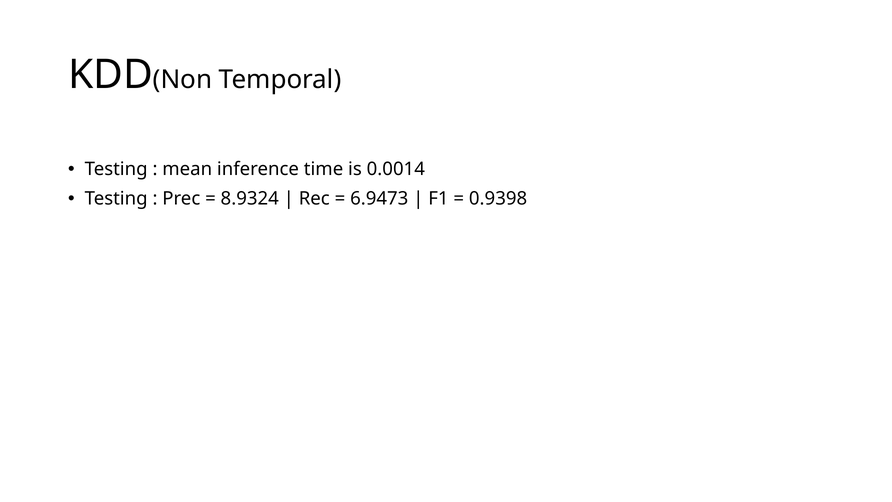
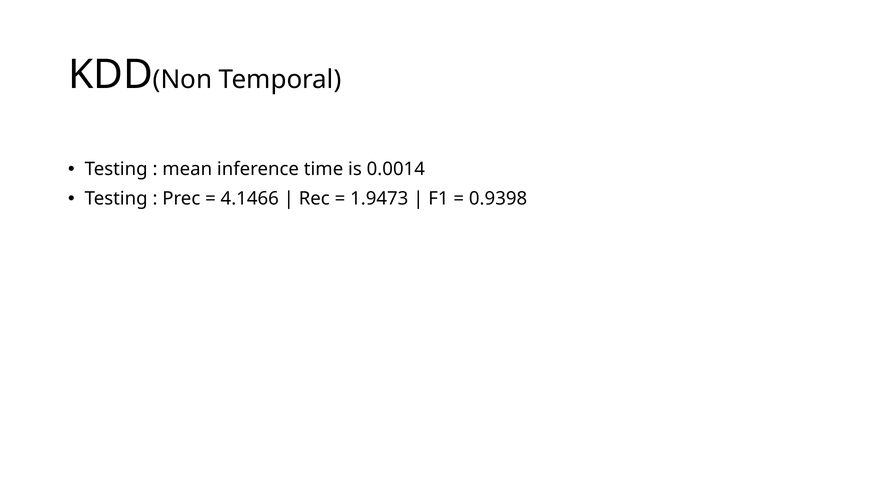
8.9324: 8.9324 -> 4.1466
6.9473: 6.9473 -> 1.9473
